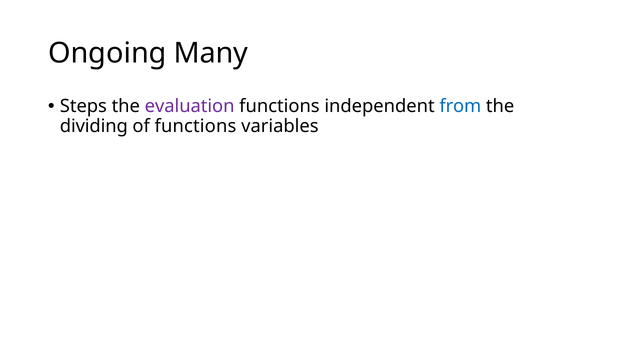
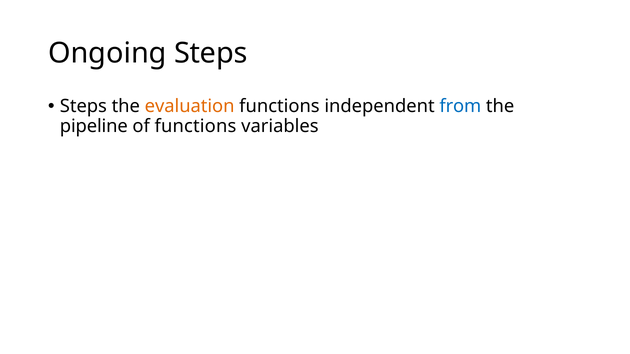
Ongoing Many: Many -> Steps
evaluation colour: purple -> orange
dividing: dividing -> pipeline
